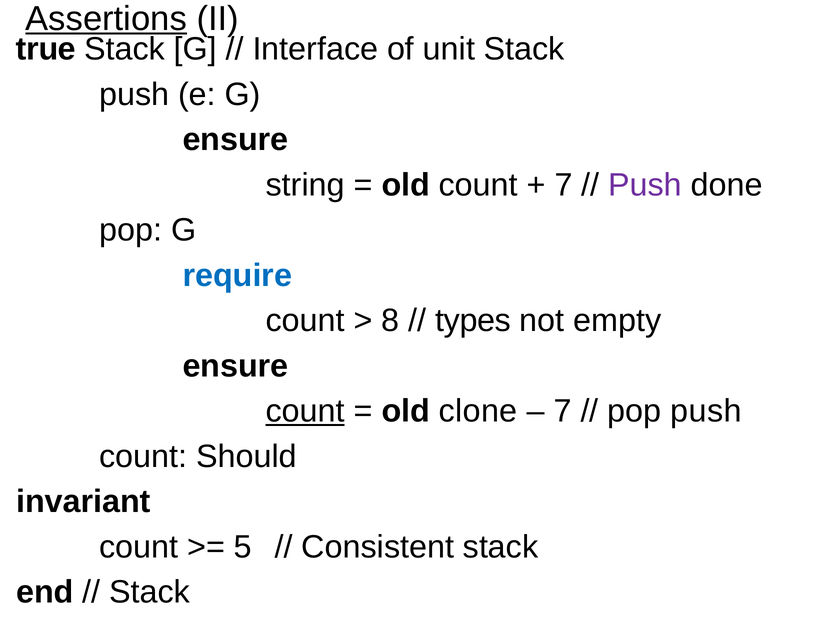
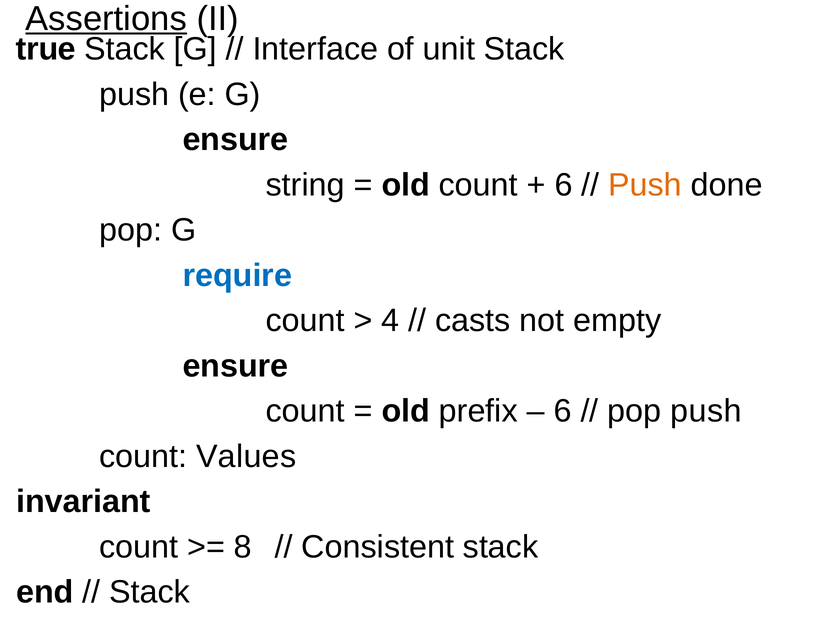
7 at (564, 185): 7 -> 6
Push at (645, 185) colour: purple -> orange
8: 8 -> 4
types: types -> casts
count at (305, 411) underline: present -> none
clone: clone -> prefix
7 at (563, 411): 7 -> 6
Should: Should -> Values
5: 5 -> 8
